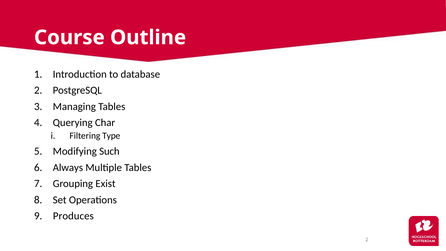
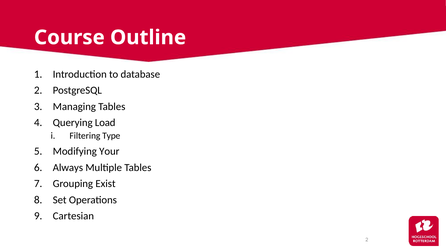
Char: Char -> Load
Such: Such -> Your
Produces: Produces -> Cartesian
